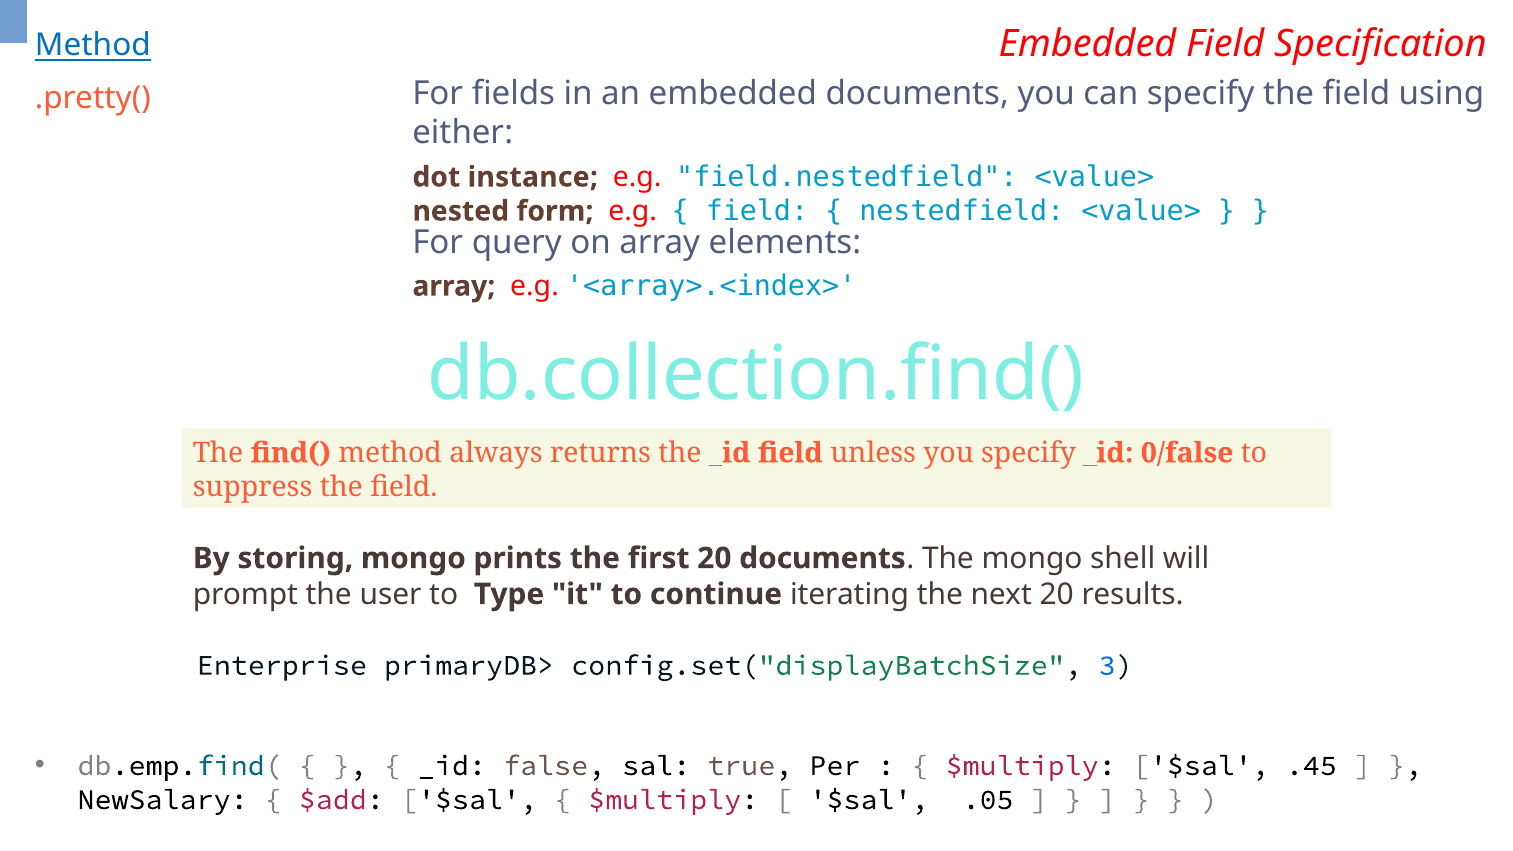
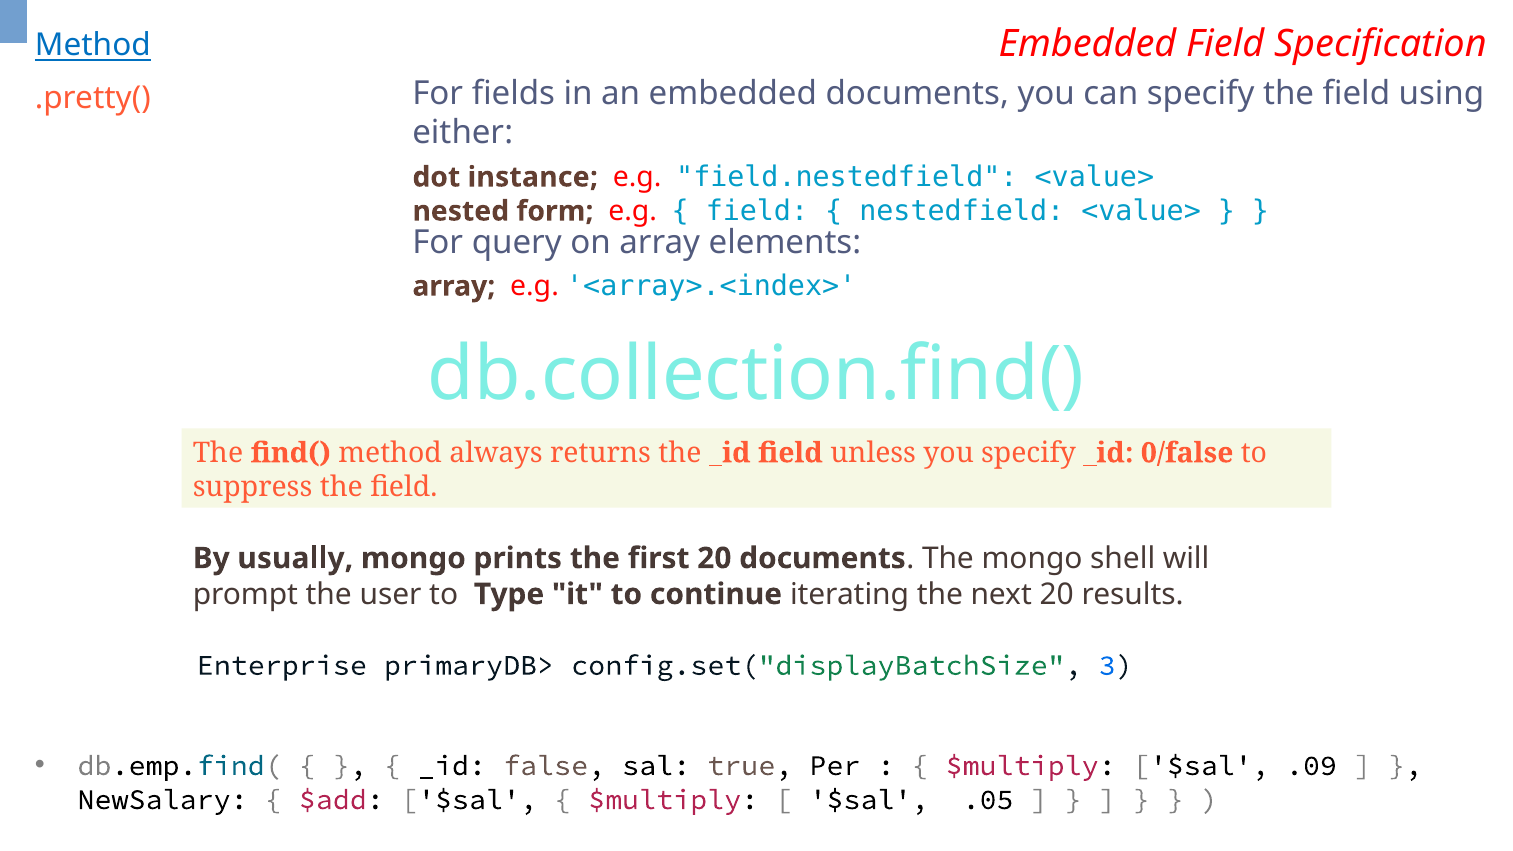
storing: storing -> usually
.45: .45 -> .09
